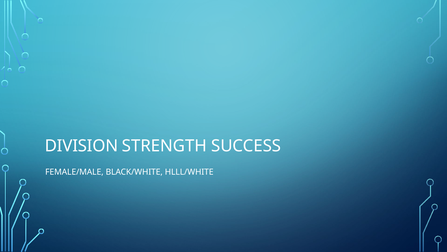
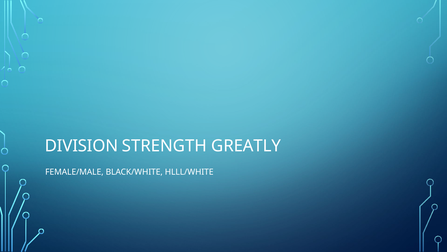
SUCCESS: SUCCESS -> GREATLY
